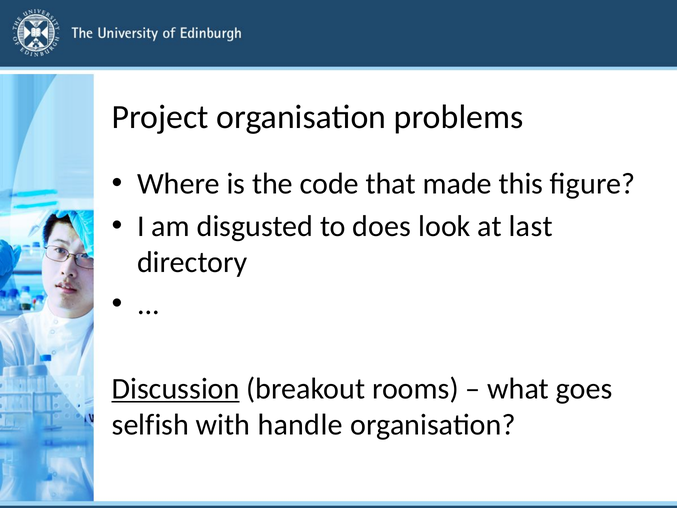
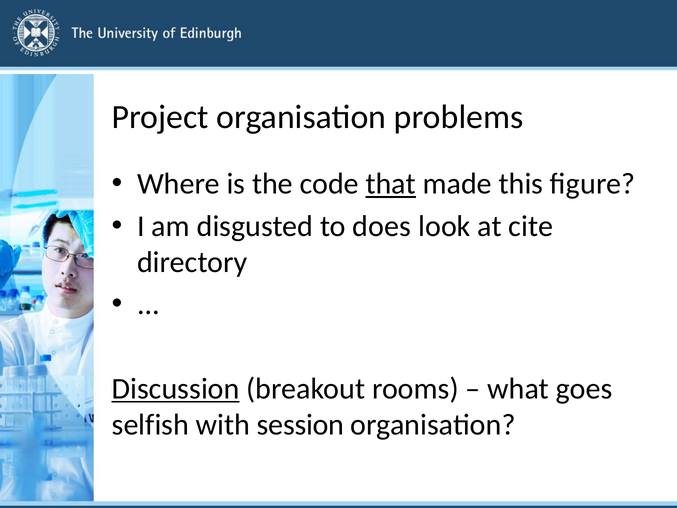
that underline: none -> present
last: last -> cite
handle: handle -> session
